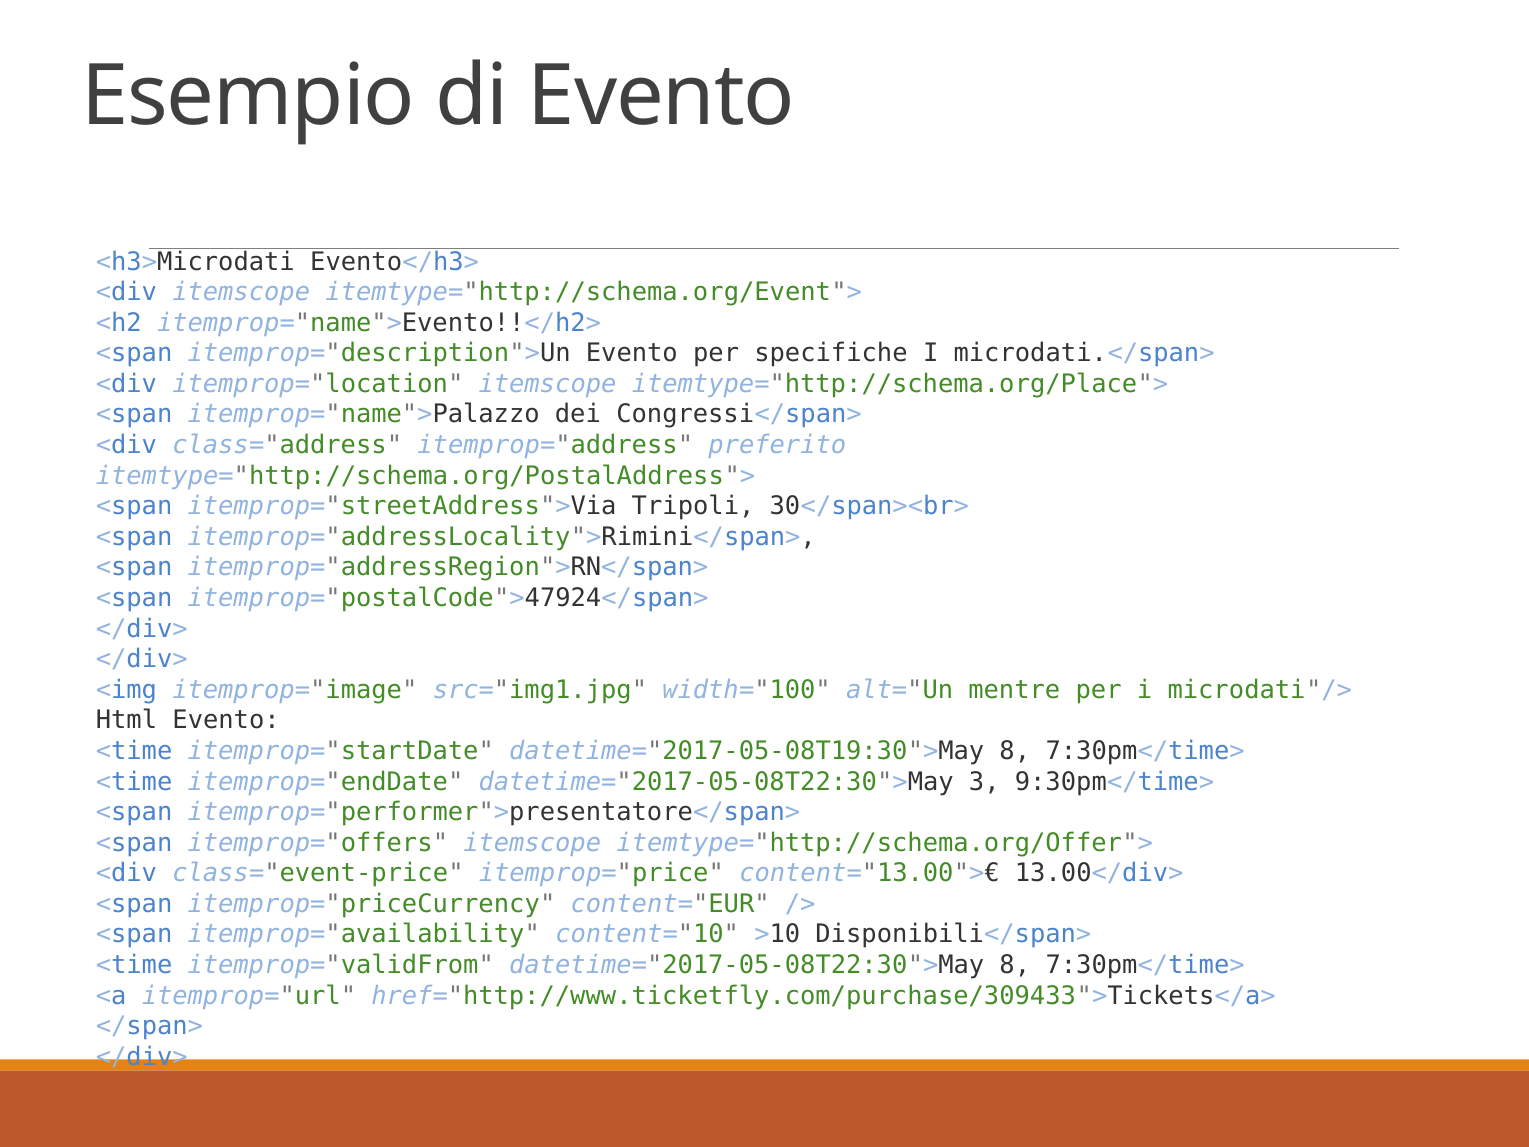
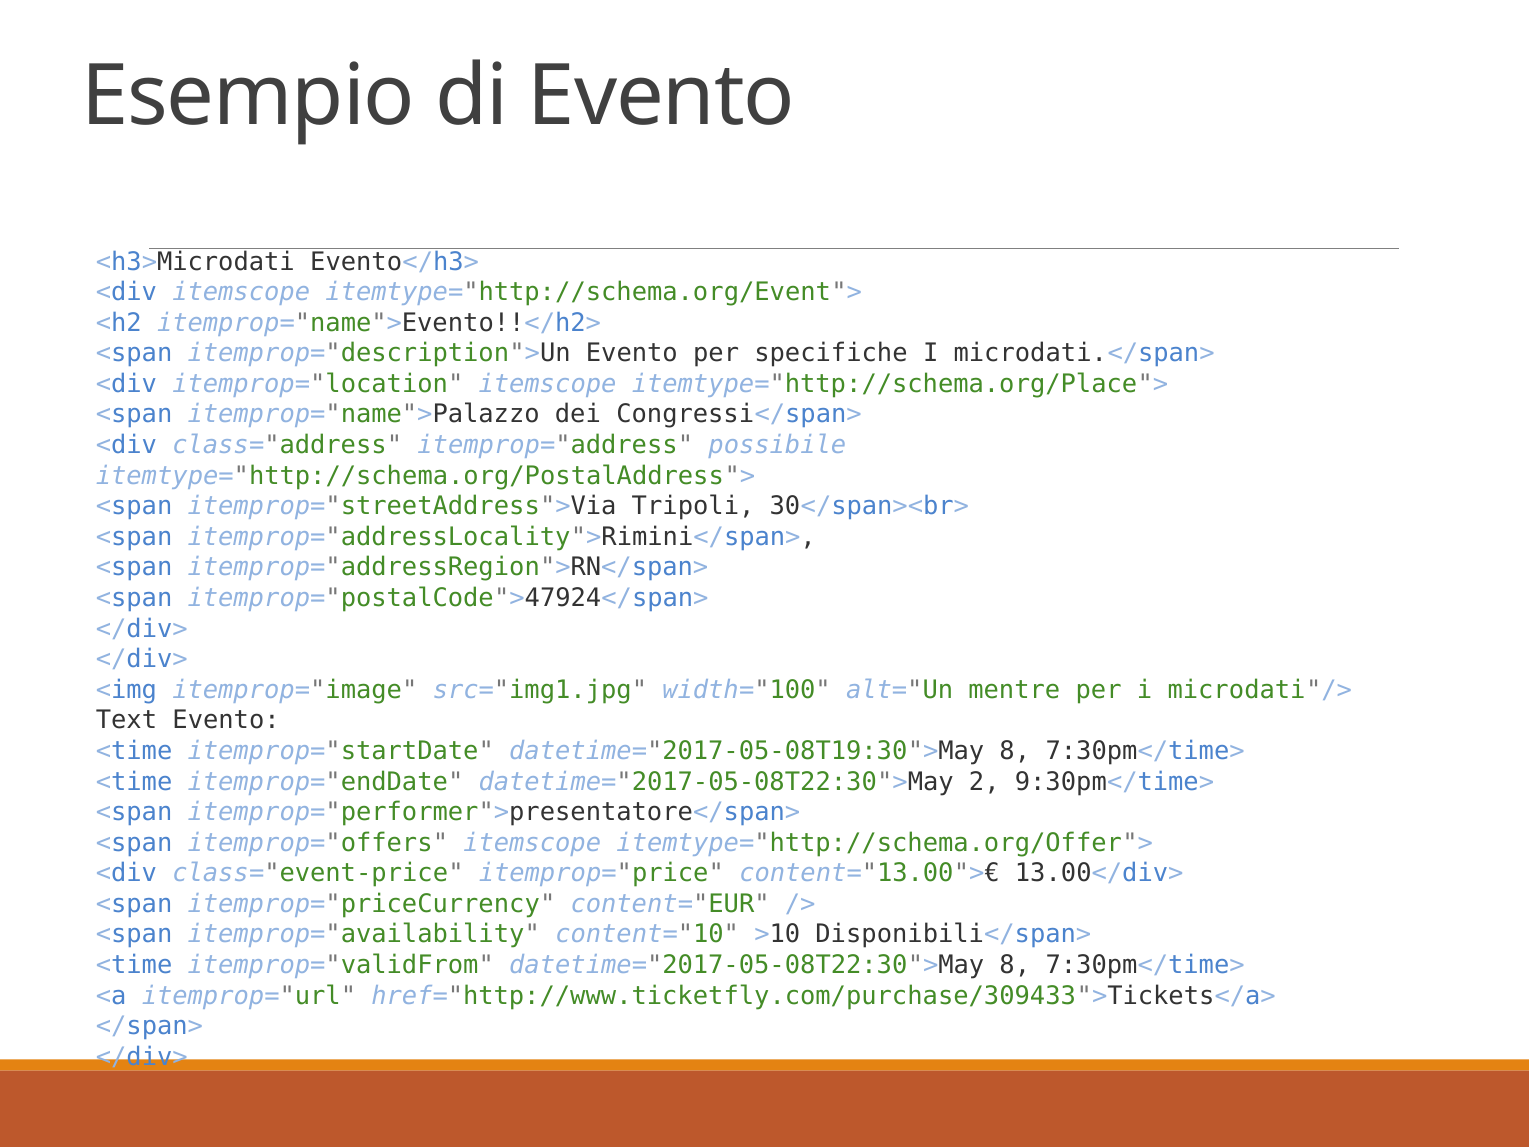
preferito: preferito -> possibile
Html: Html -> Text
3: 3 -> 2
